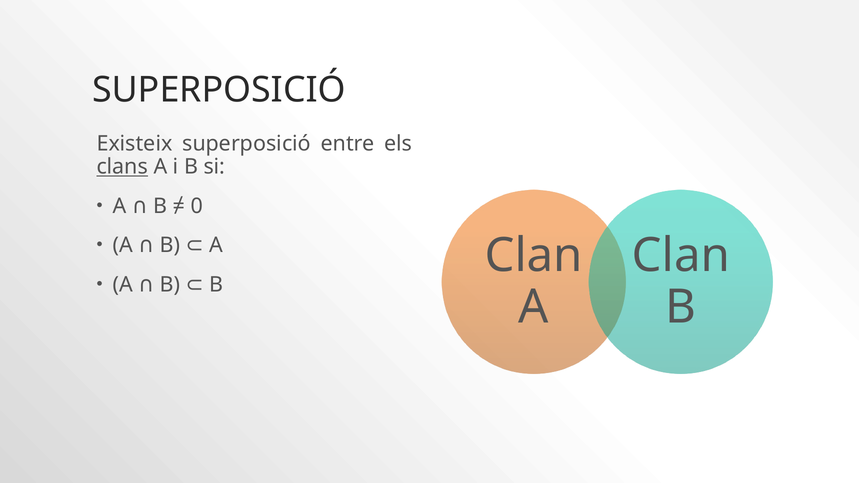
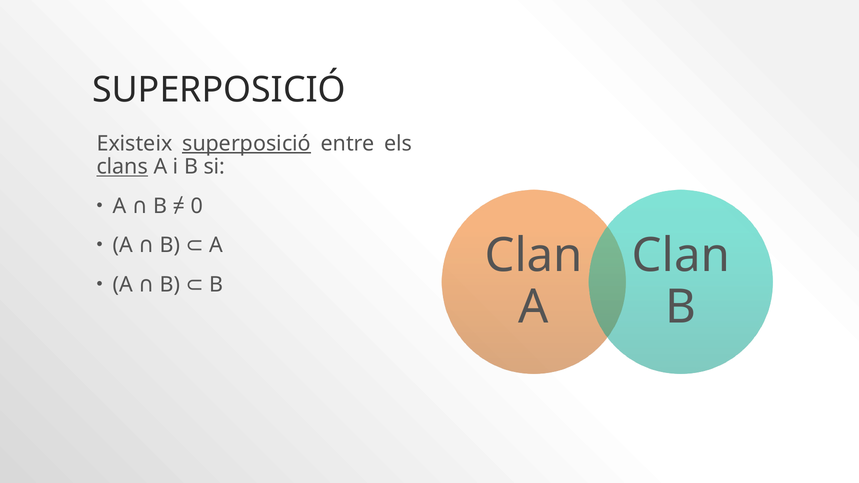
superposició at (247, 144) underline: none -> present
